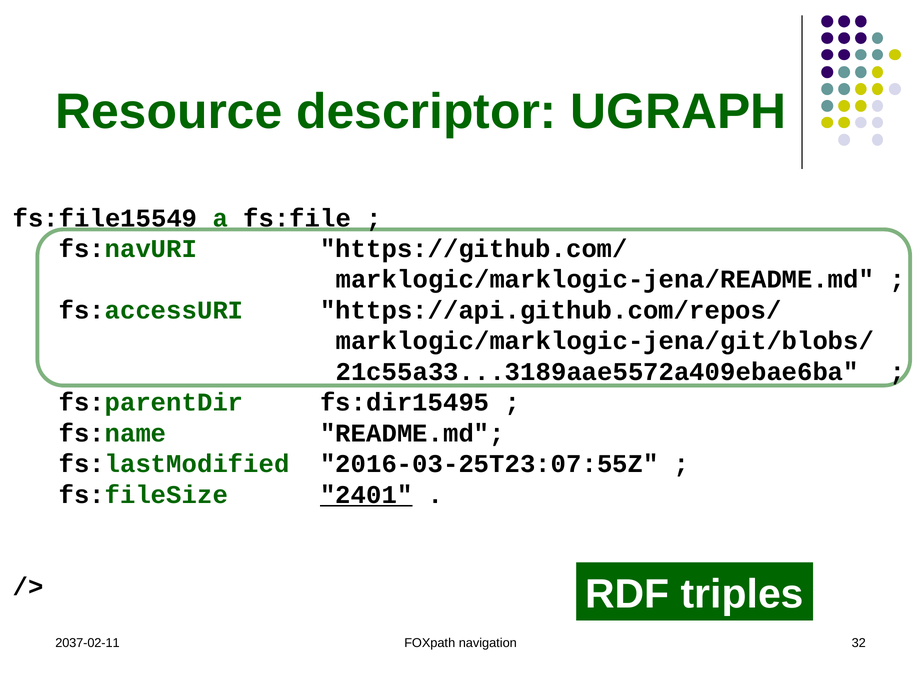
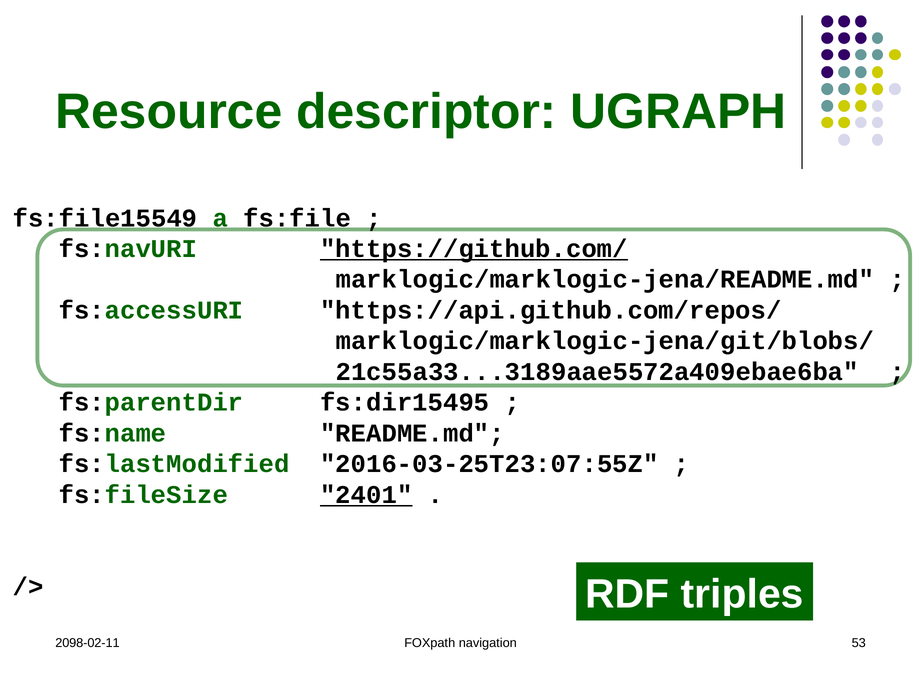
https://github.com/ underline: none -> present
2037-02-11: 2037-02-11 -> 2098-02-11
32: 32 -> 53
